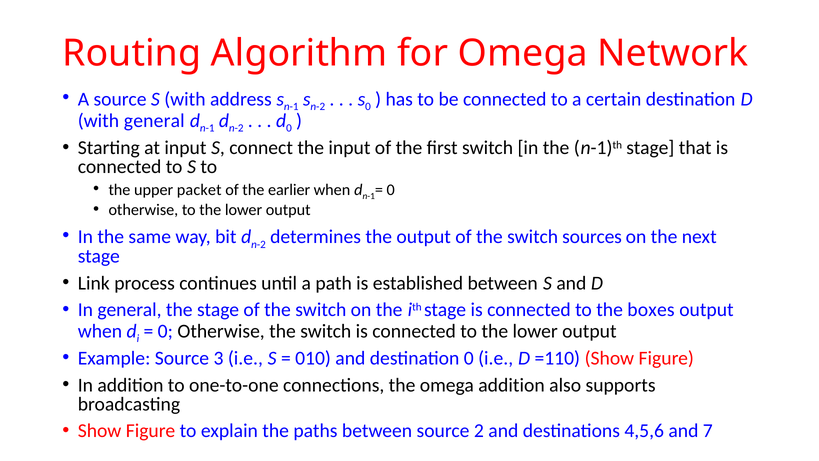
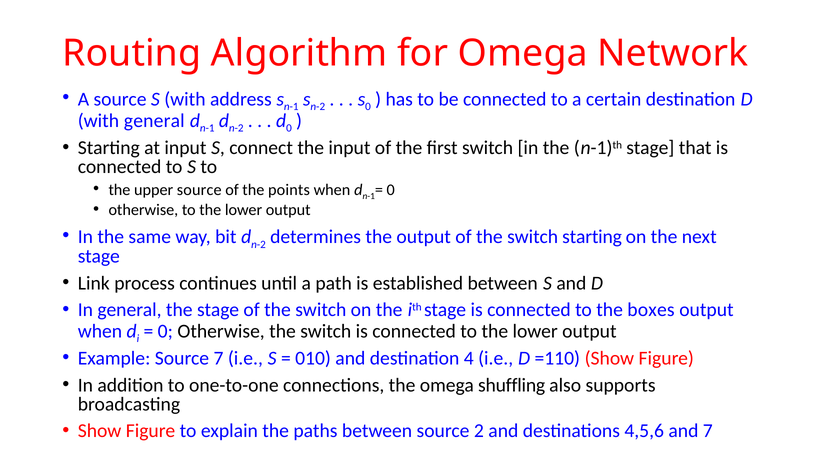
upper packet: packet -> source
earlier: earlier -> points
switch sources: sources -> starting
Source 3: 3 -> 7
destination 0: 0 -> 4
omega addition: addition -> shuffling
